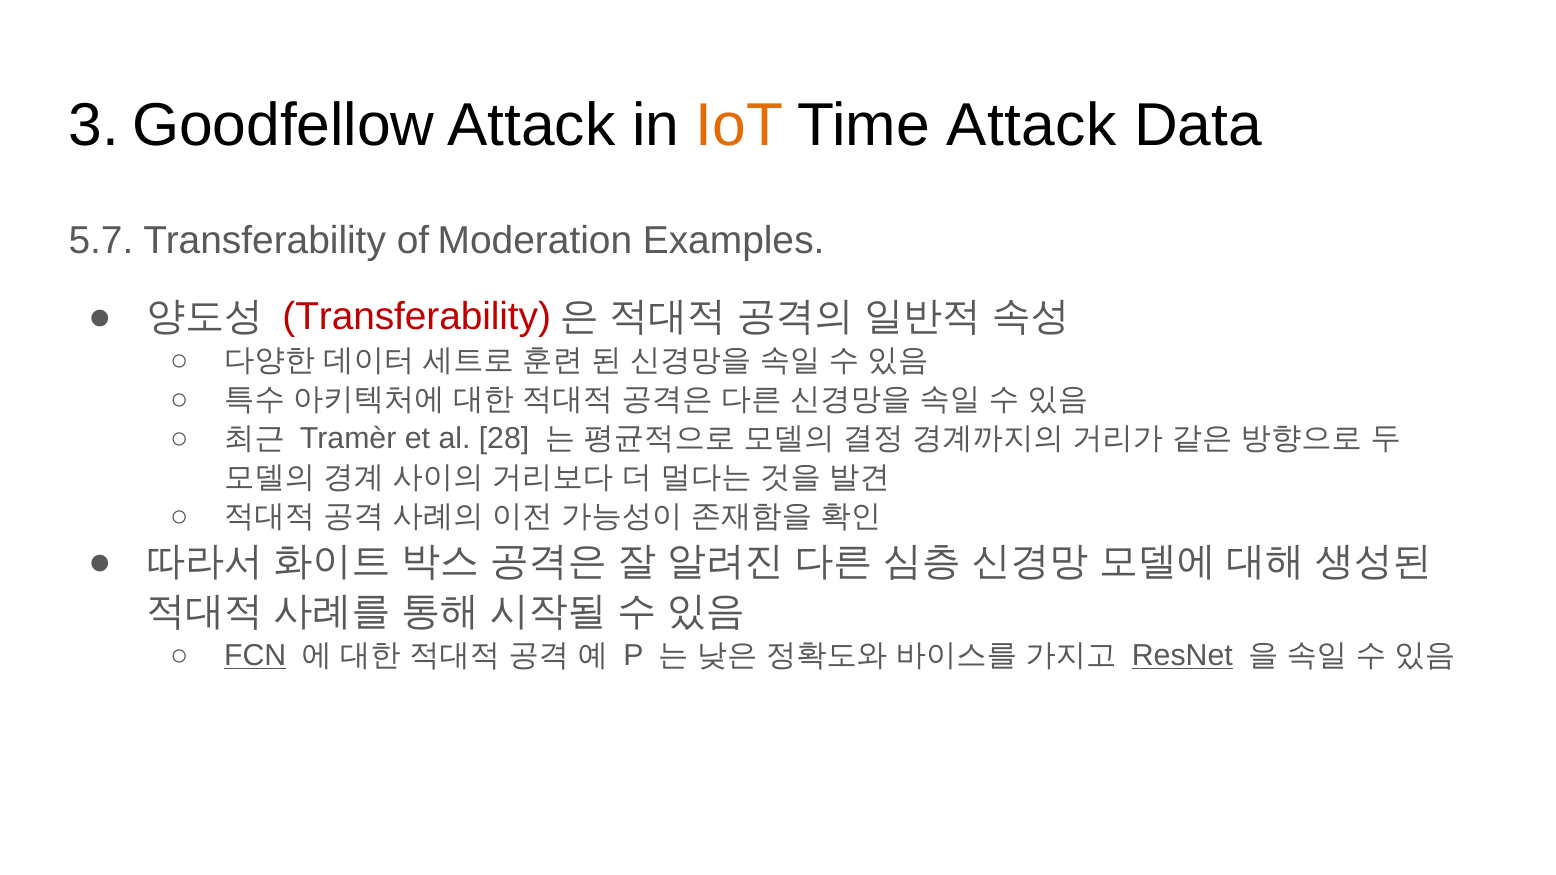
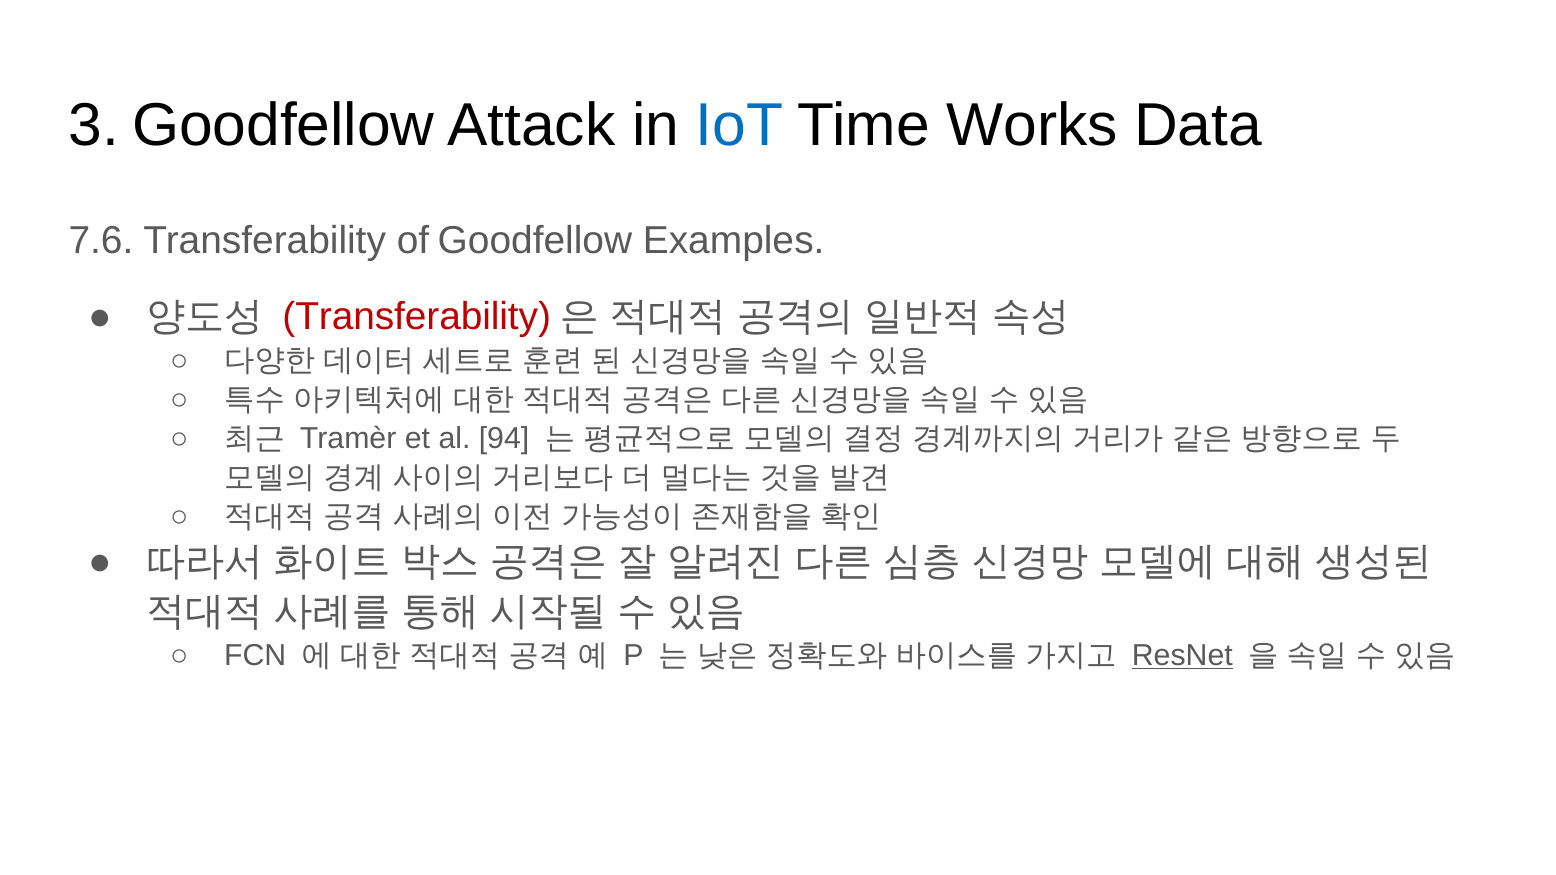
IoT colour: orange -> blue
Time Attack: Attack -> Works
5.7: 5.7 -> 7.6
of Moderation: Moderation -> Goodfellow
28: 28 -> 94
FCN underline: present -> none
